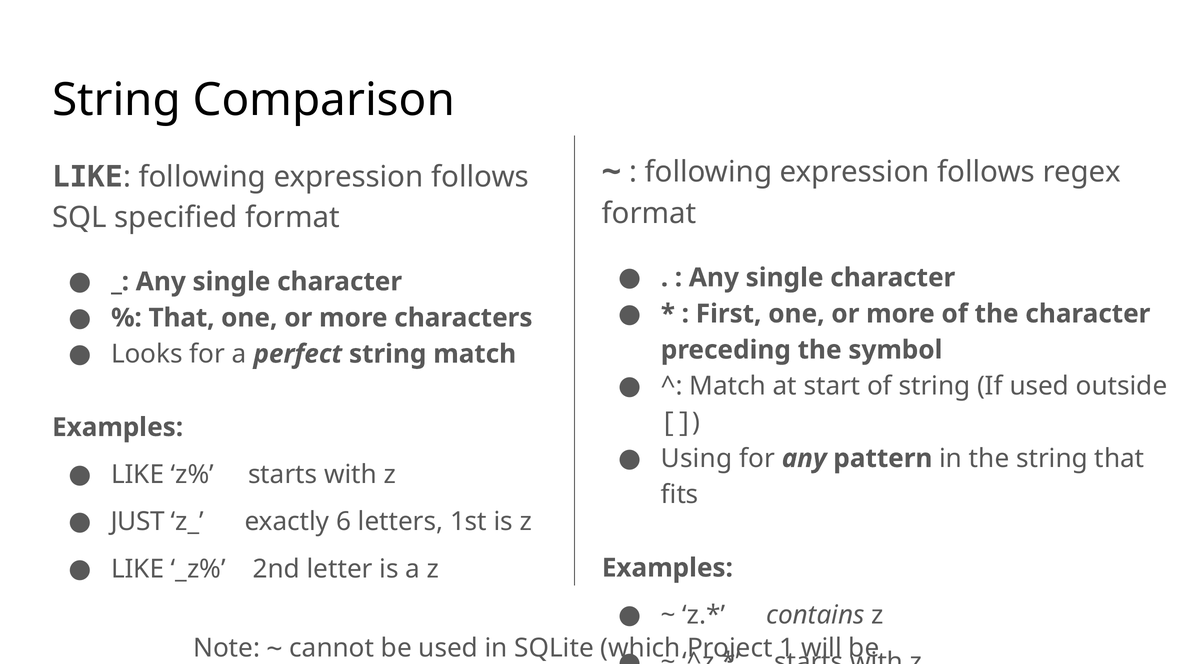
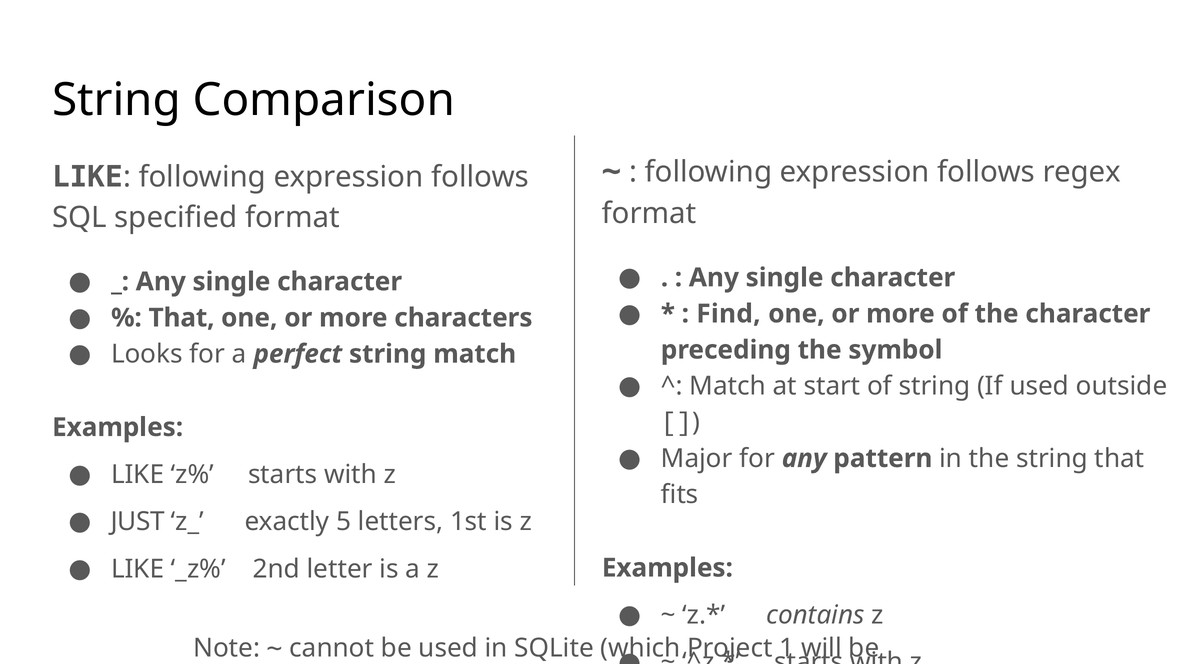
First: First -> Find
Using at (697, 458): Using -> Major
6: 6 -> 5
